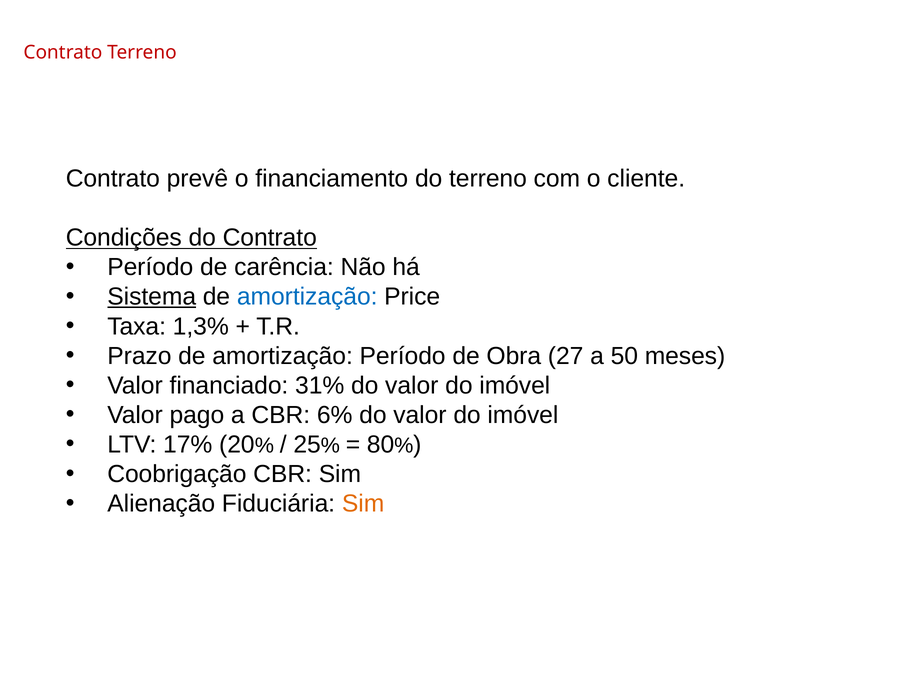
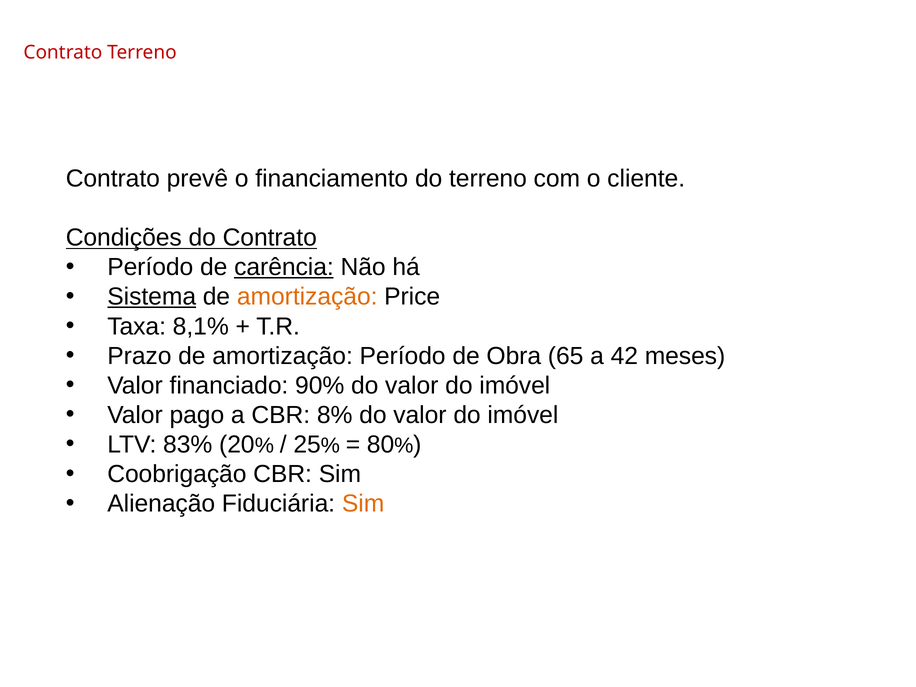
carência underline: none -> present
amortização at (307, 297) colour: blue -> orange
1,3%: 1,3% -> 8,1%
27: 27 -> 65
50: 50 -> 42
31%: 31% -> 90%
6%: 6% -> 8%
17%: 17% -> 83%
